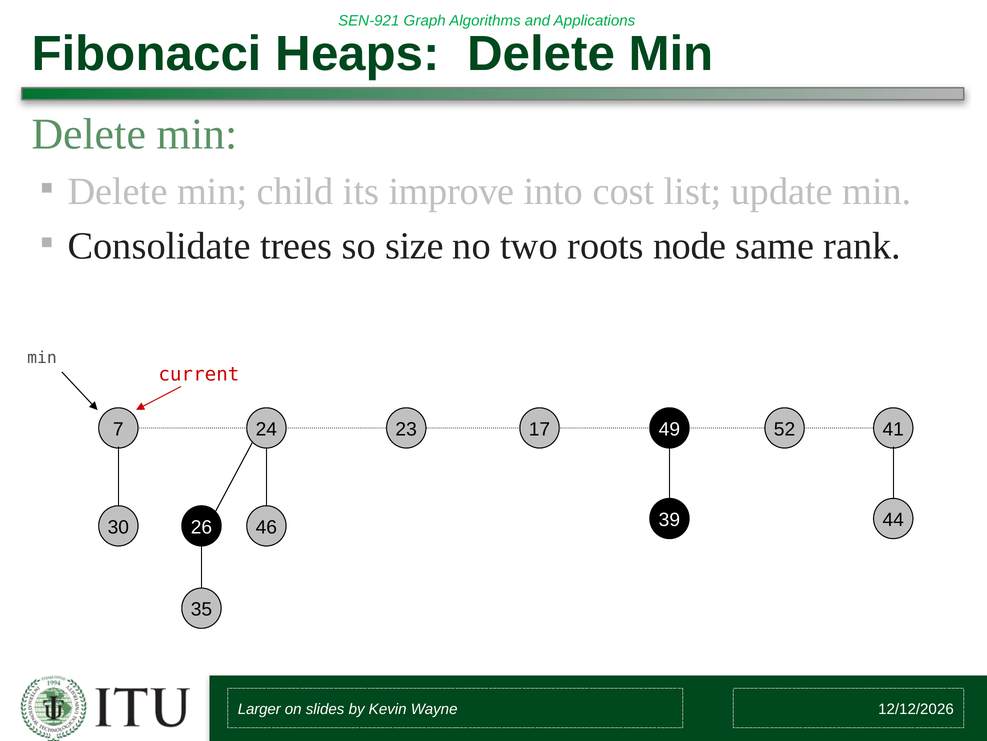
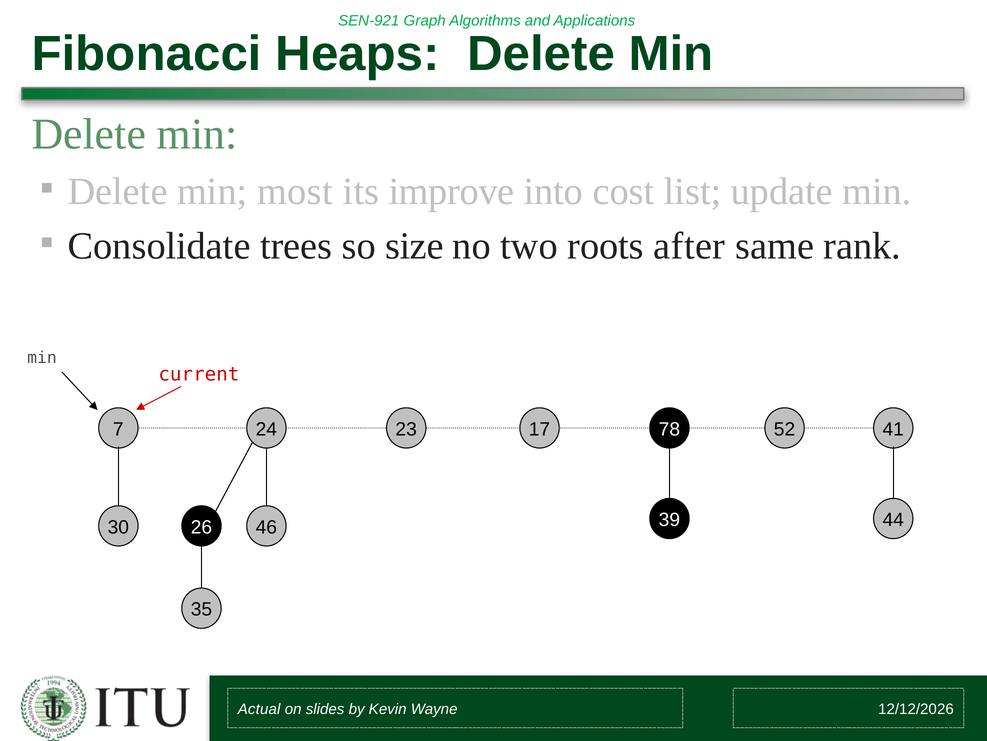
child: child -> most
node: node -> after
49: 49 -> 78
Larger: Larger -> Actual
